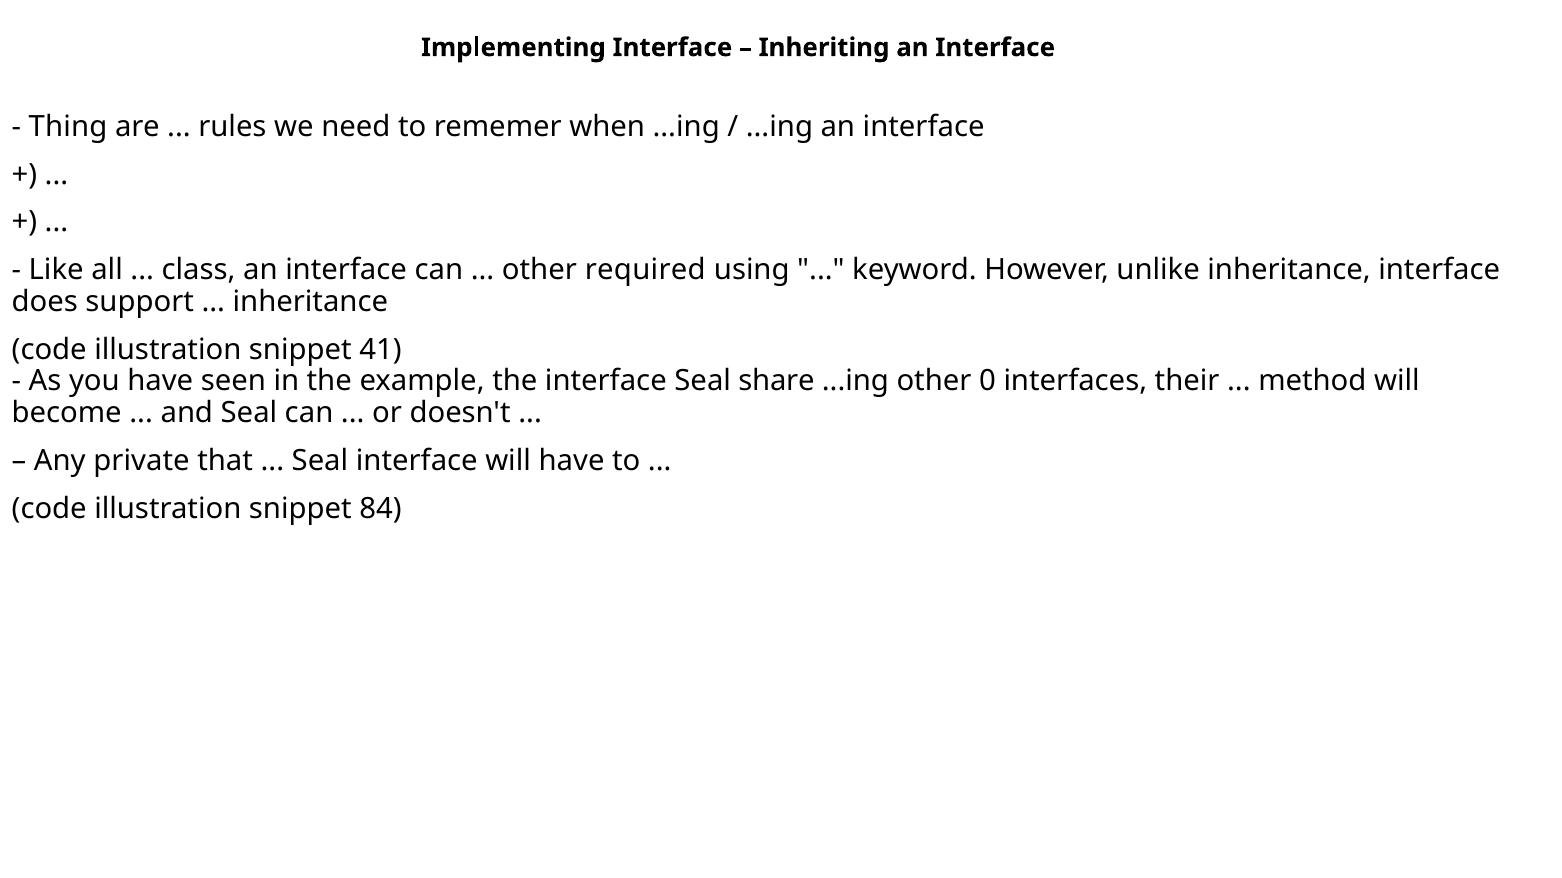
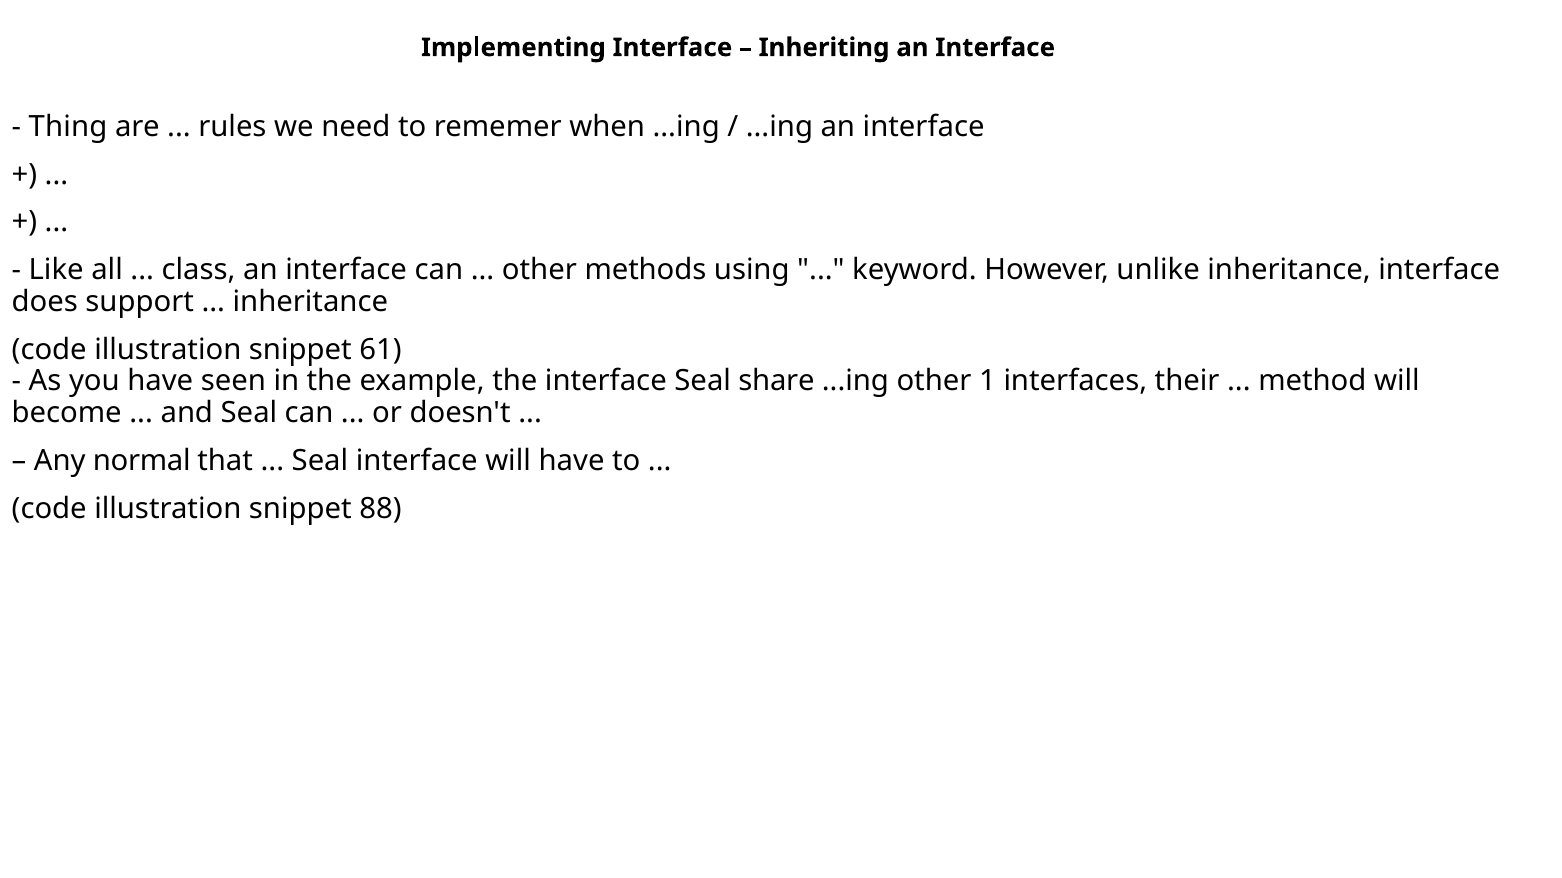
required: required -> methods
41: 41 -> 61
0: 0 -> 1
private: private -> normal
84: 84 -> 88
